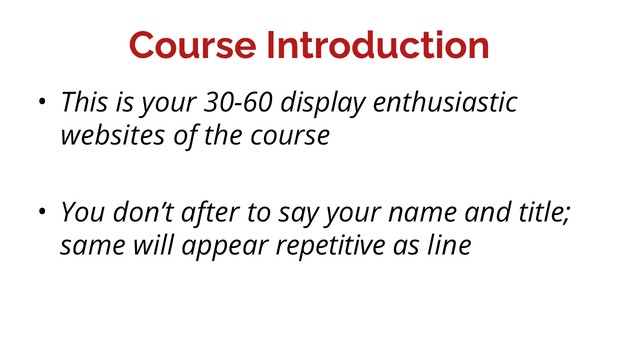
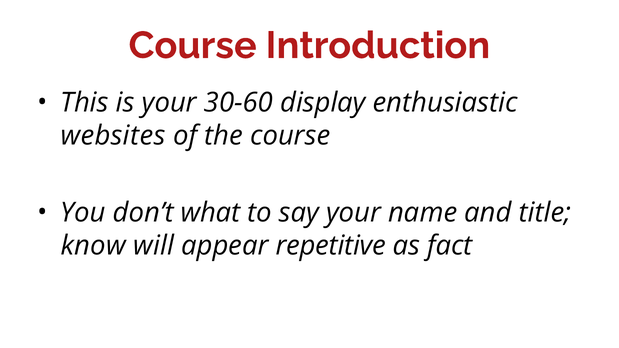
after: after -> what
same: same -> know
line: line -> fact
